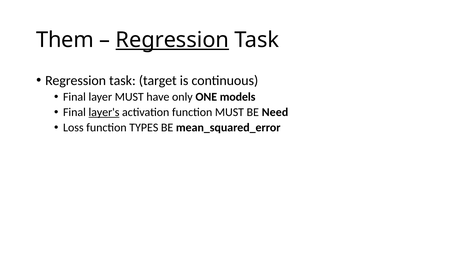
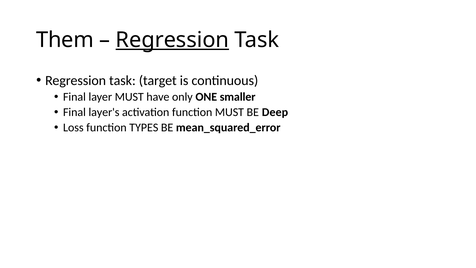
models: models -> smaller
layer's underline: present -> none
Need: Need -> Deep
